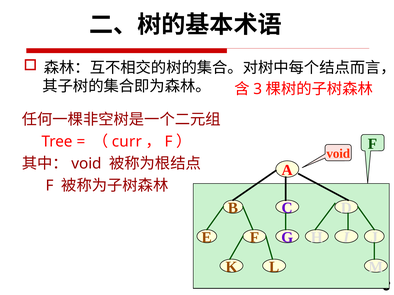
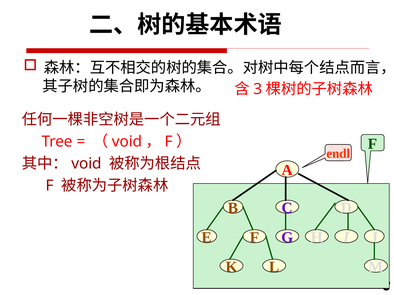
curr at (127, 142): curr -> void
void at (338, 154): void -> endl
